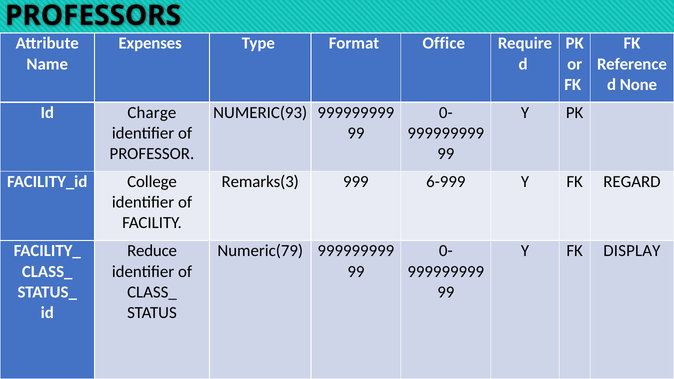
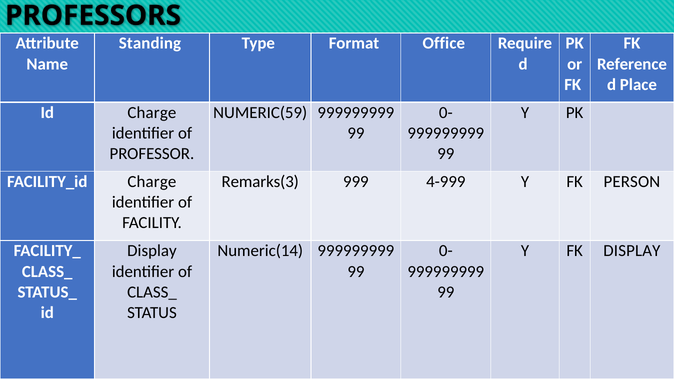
Expenses: Expenses -> Standing
None: None -> Place
NUMERIC(93: NUMERIC(93 -> NUMERIC(59
College at (152, 182): College -> Charge
6-999: 6-999 -> 4-999
REGARD: REGARD -> PERSON
Reduce at (152, 251): Reduce -> Display
Numeric(79: Numeric(79 -> Numeric(14
